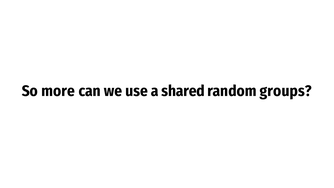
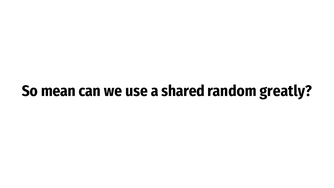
more: more -> mean
groups: groups -> greatly
